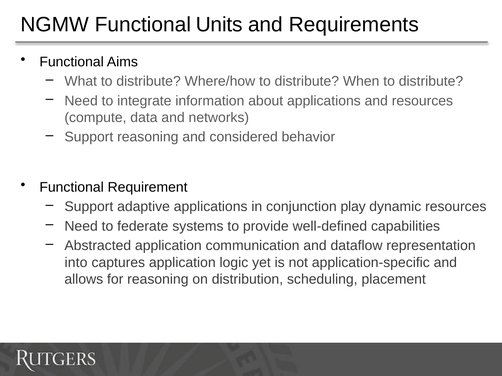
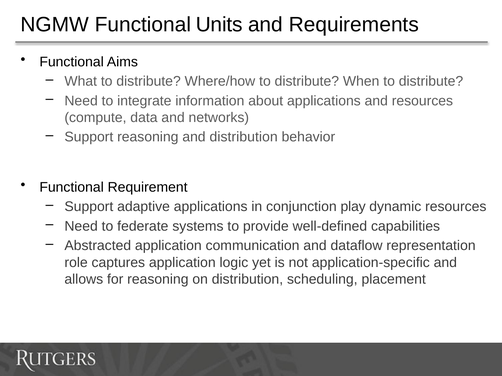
and considered: considered -> distribution
into: into -> role
